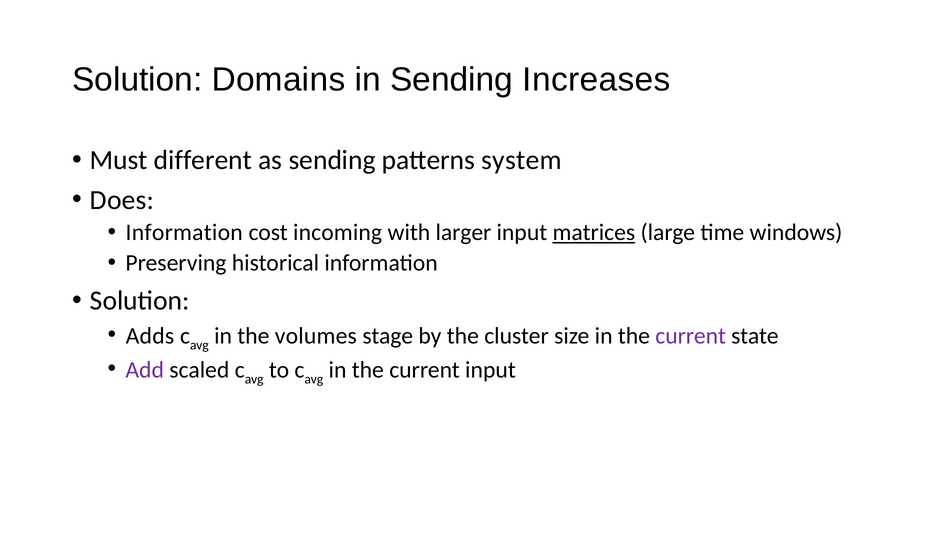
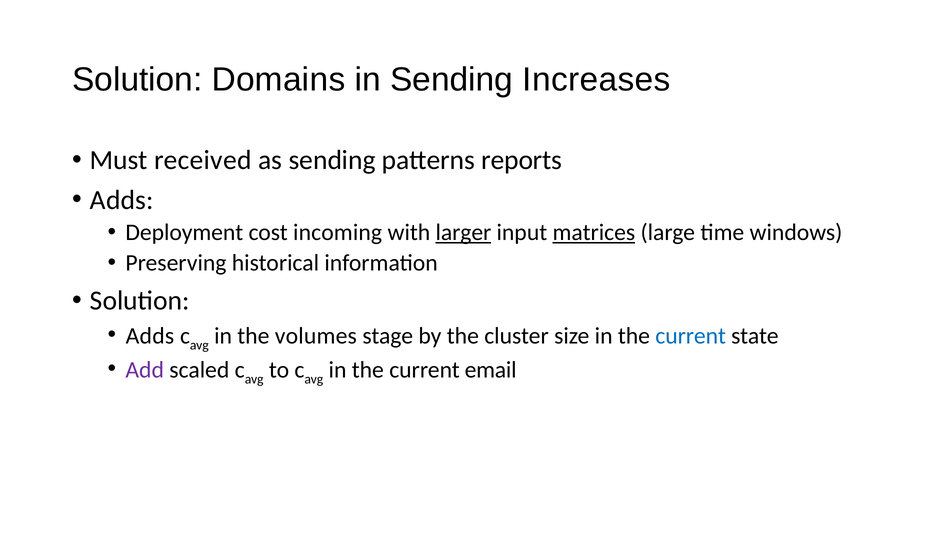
different: different -> received
system: system -> reports
Does at (122, 200): Does -> Adds
Information at (184, 232): Information -> Deployment
larger underline: none -> present
current at (691, 336) colour: purple -> blue
current input: input -> email
